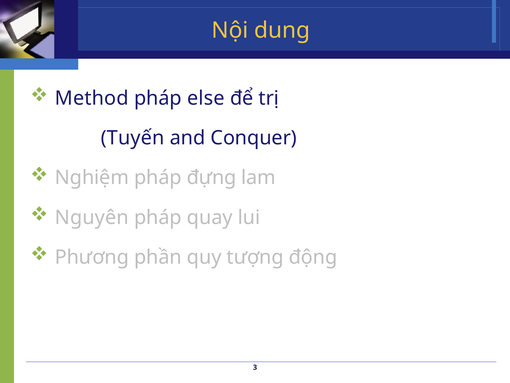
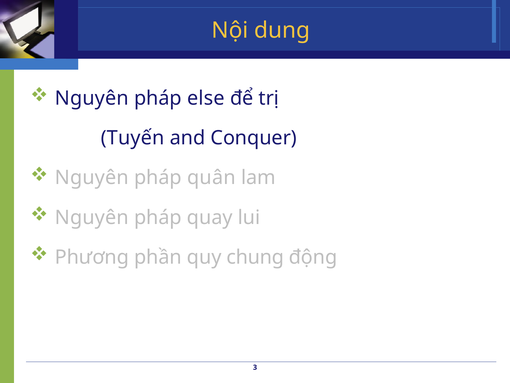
Method at (92, 98): Method -> Nguyên
Nghiệm at (92, 178): Nghiệm -> Nguyên
đựng: đựng -> quân
tượng: tượng -> chung
